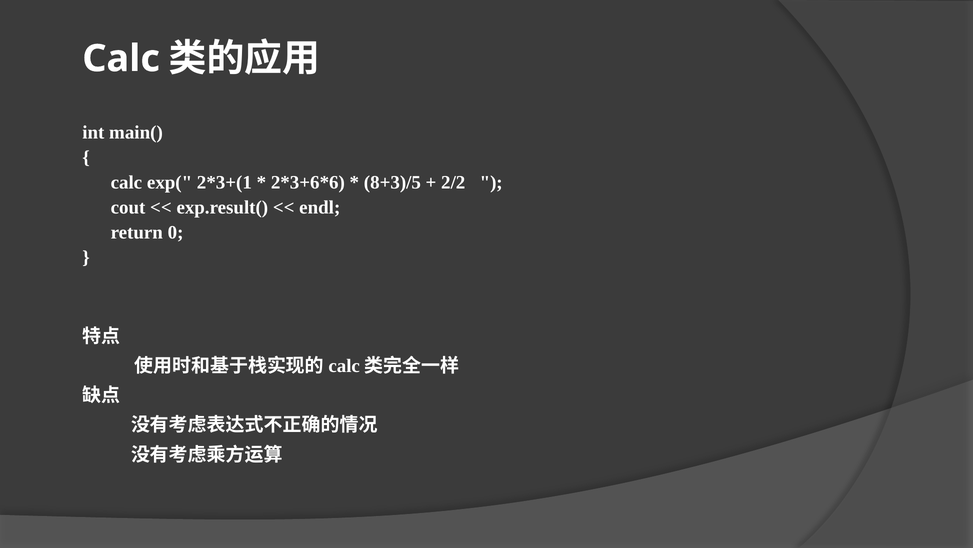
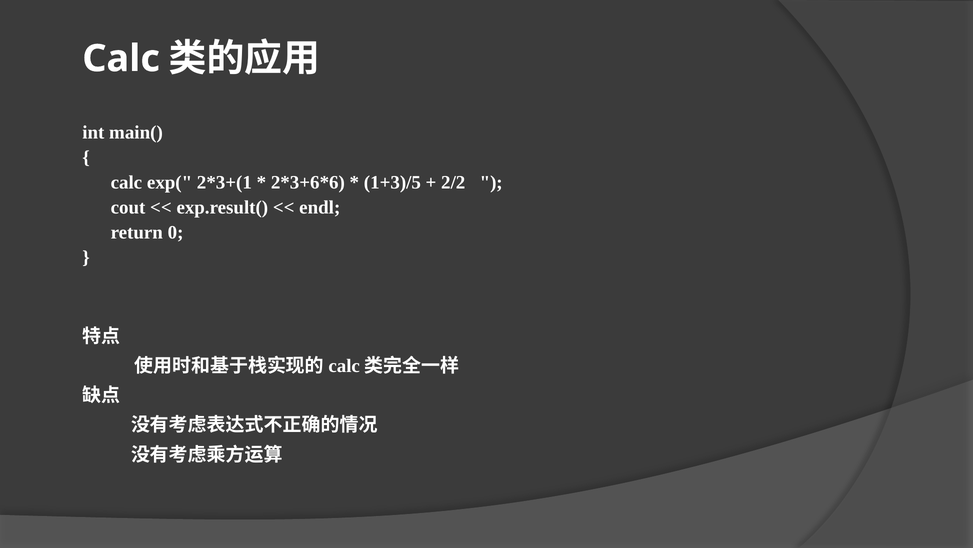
8+3)/5: 8+3)/5 -> 1+3)/5
